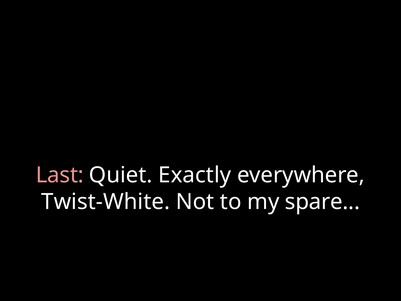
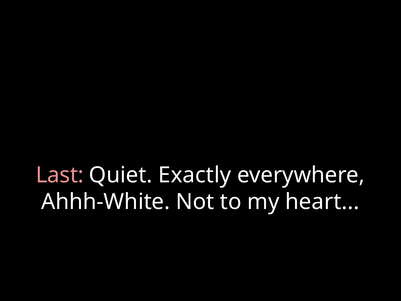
Twist-White: Twist-White -> Ahhh-White
spare: spare -> heart
